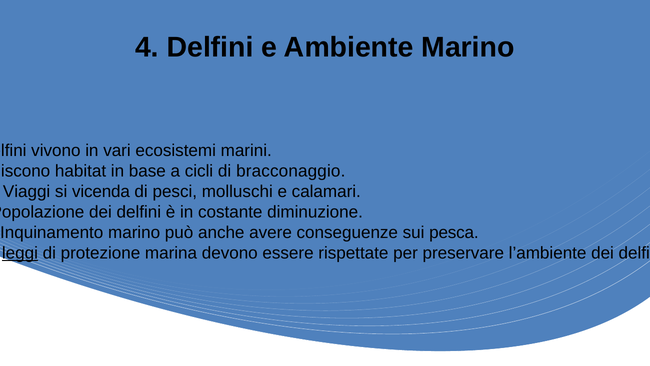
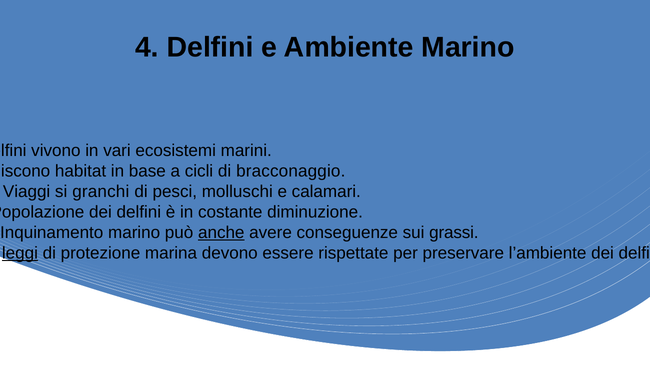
vicenda: vicenda -> granchi
anche underline: none -> present
pesca: pesca -> grassi
